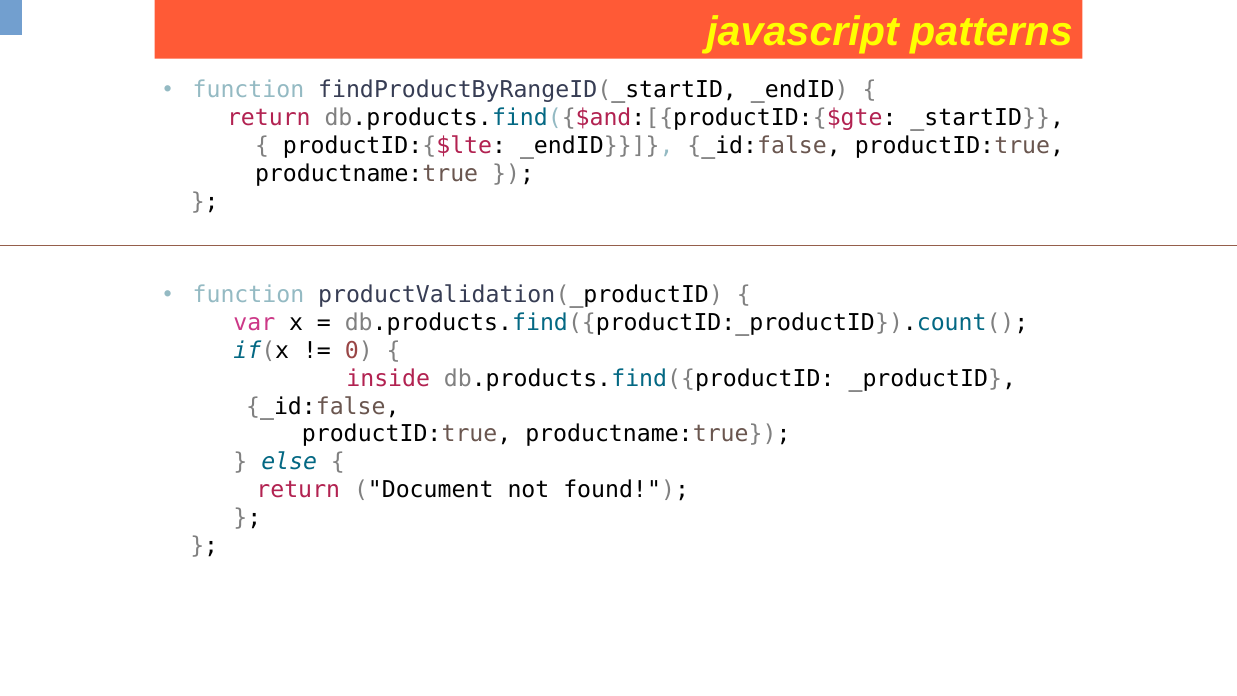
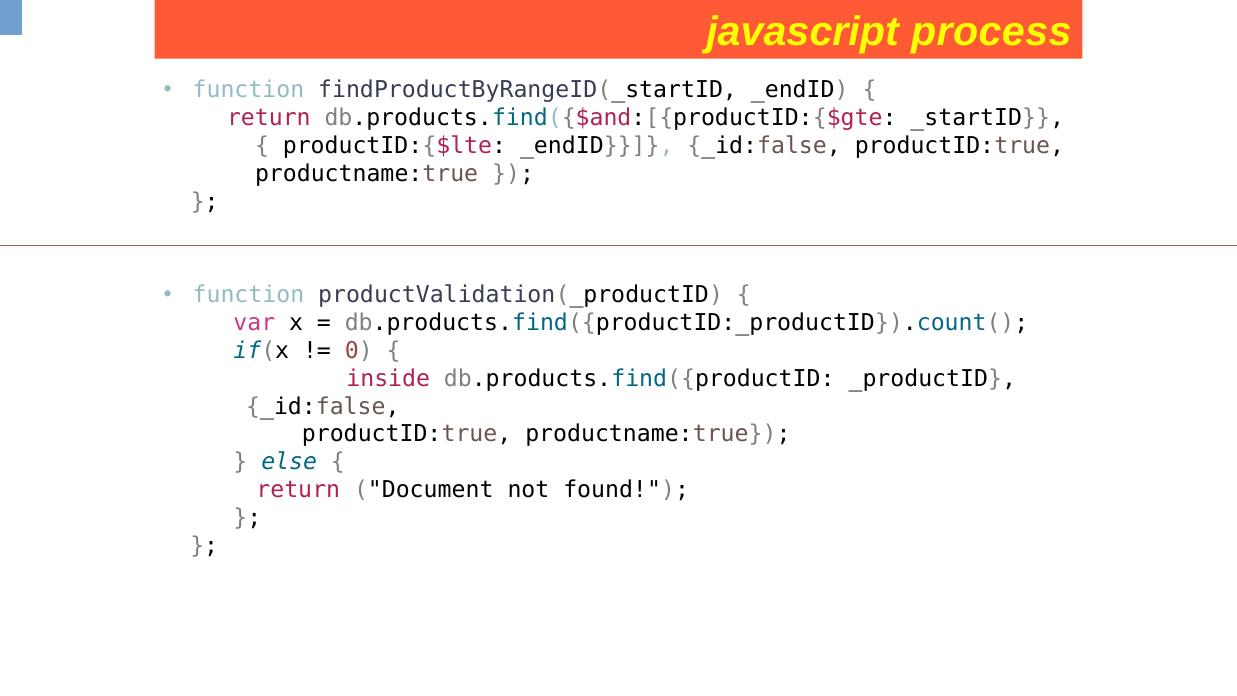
patterns: patterns -> process
